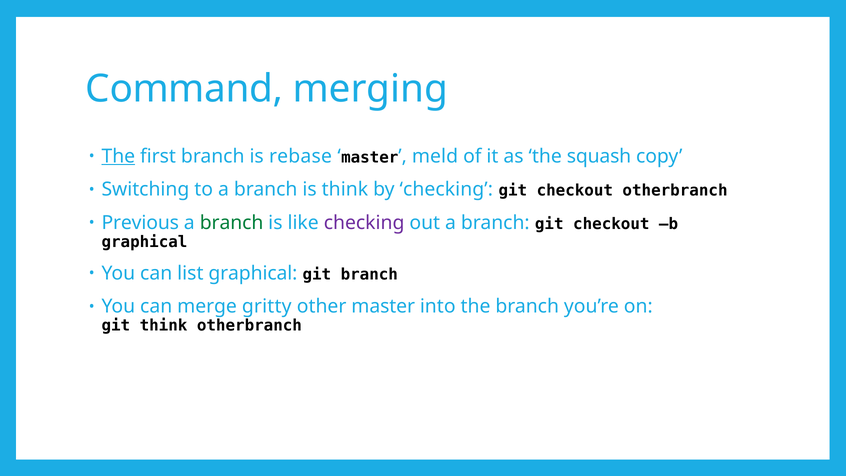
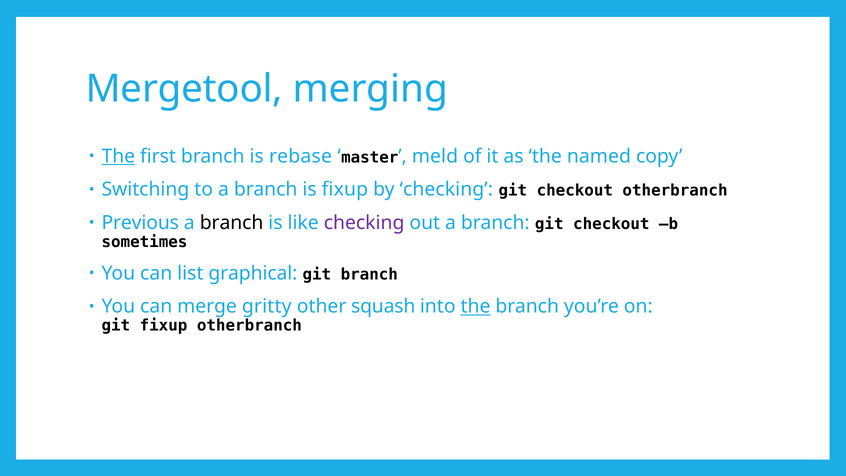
Command: Command -> Mergetool
squash: squash -> named
is think: think -> fixup
branch at (232, 223) colour: green -> black
graphical at (144, 242): graphical -> sometimes
other master: master -> squash
the at (476, 307) underline: none -> present
git think: think -> fixup
